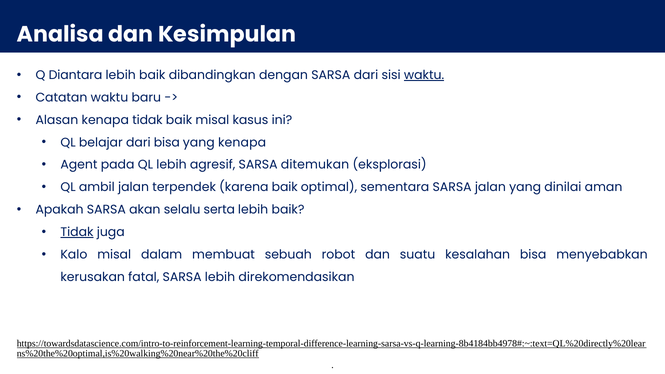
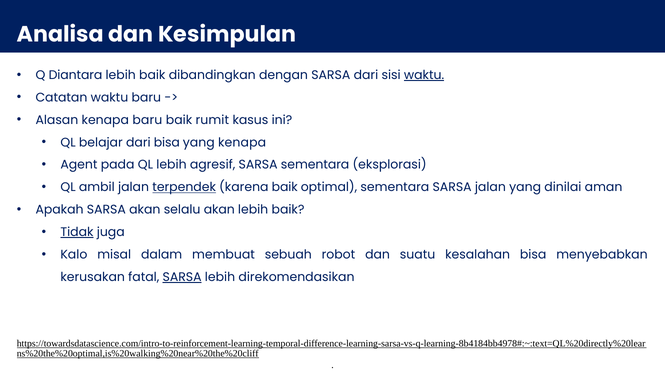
kenapa tidak: tidak -> baru
baik misal: misal -> rumit
SARSA ditemukan: ditemukan -> sementara
terpendek underline: none -> present
selalu serta: serta -> akan
SARSA at (182, 277) underline: none -> present
